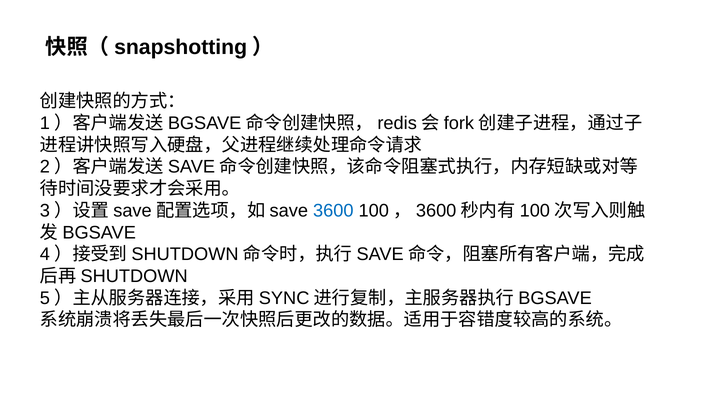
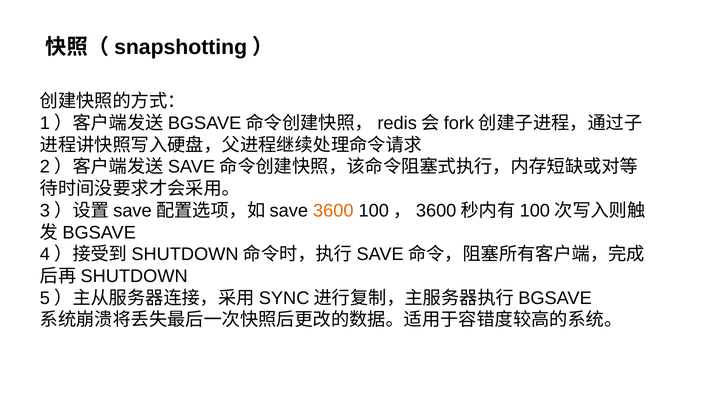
3600 colour: blue -> orange
